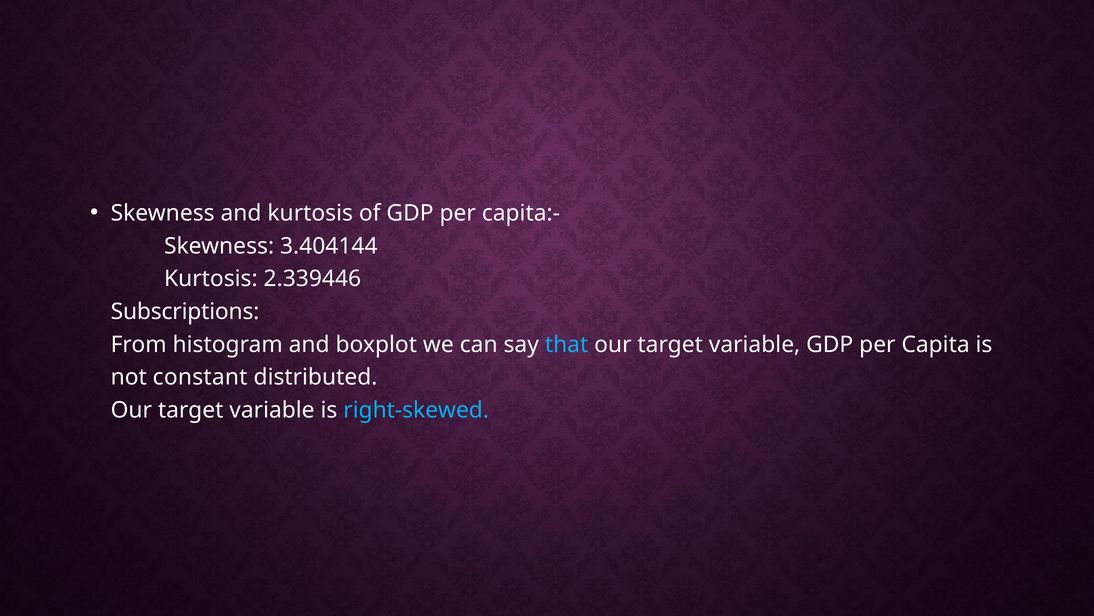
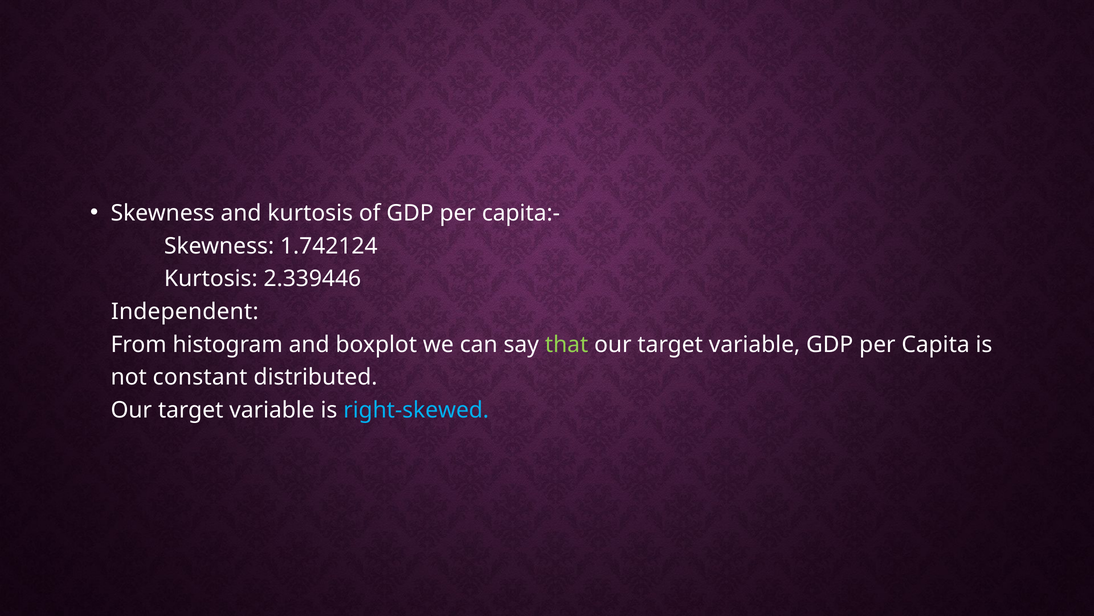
3.404144: 3.404144 -> 1.742124
Subscriptions: Subscriptions -> Independent
that colour: light blue -> light green
